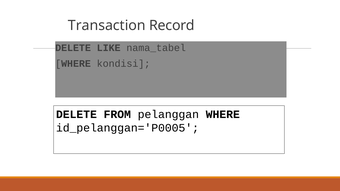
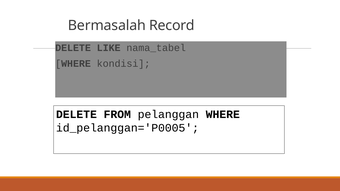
Transaction: Transaction -> Bermasalah
